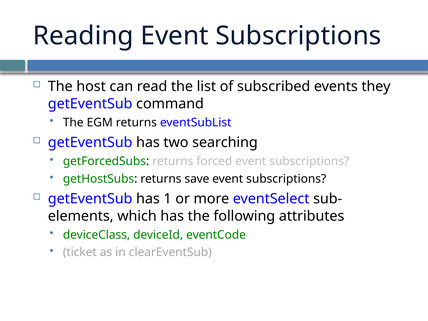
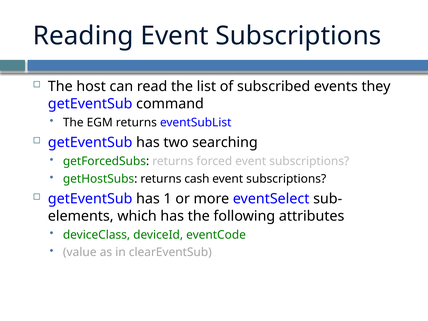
save: save -> cash
ticket: ticket -> value
